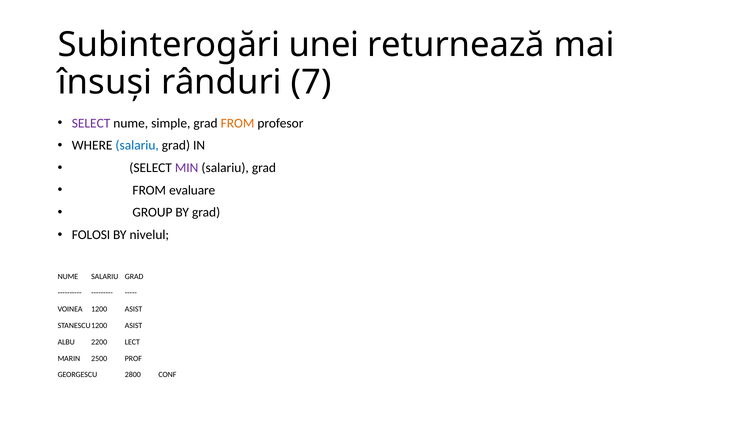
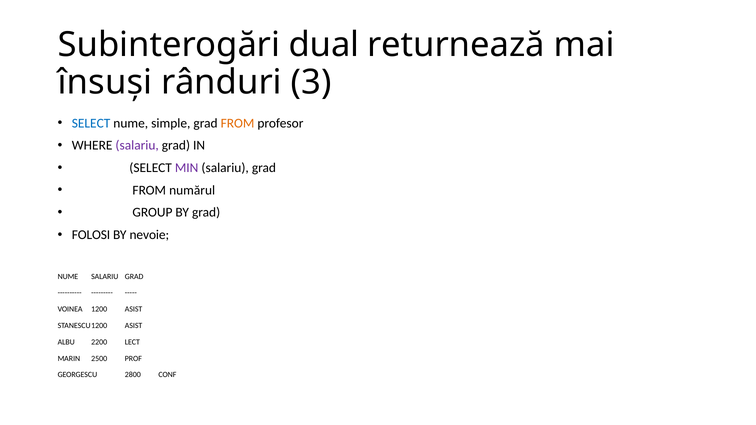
unei: unei -> dual
7: 7 -> 3
SELECT at (91, 123) colour: purple -> blue
salariu at (137, 146) colour: blue -> purple
evaluare: evaluare -> numărul
nivelul: nivelul -> nevoie
